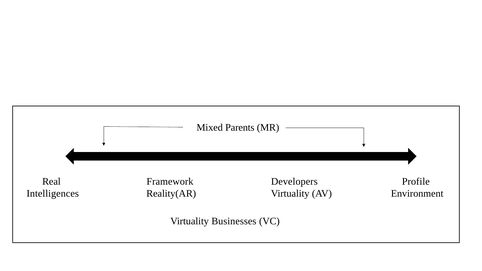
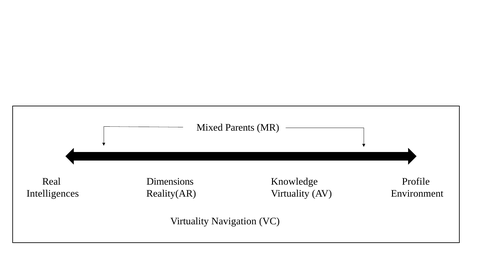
Framework: Framework -> Dimensions
Developers: Developers -> Knowledge
Businesses: Businesses -> Navigation
